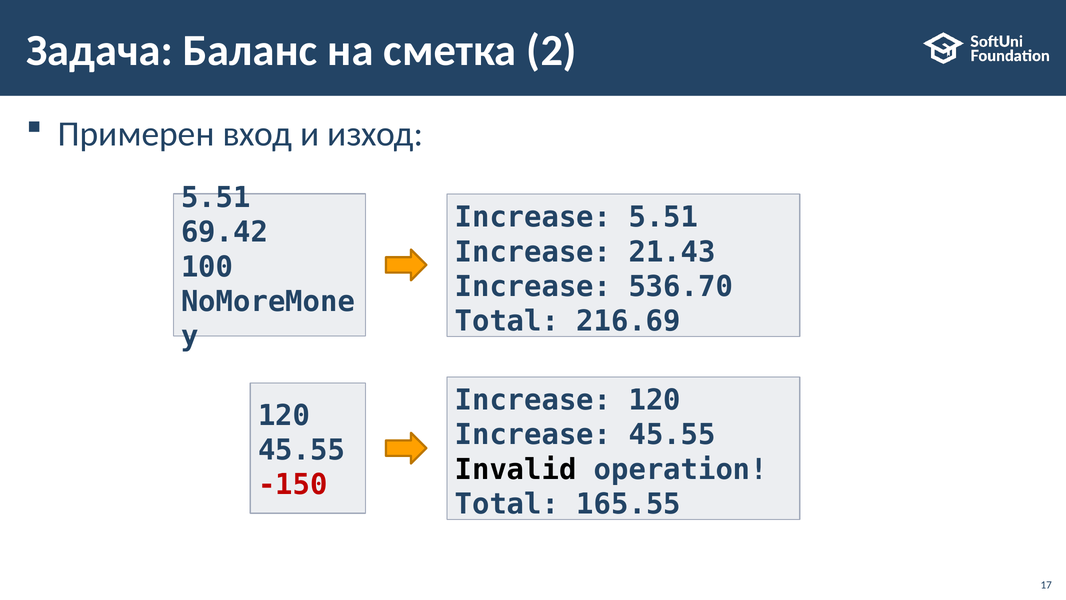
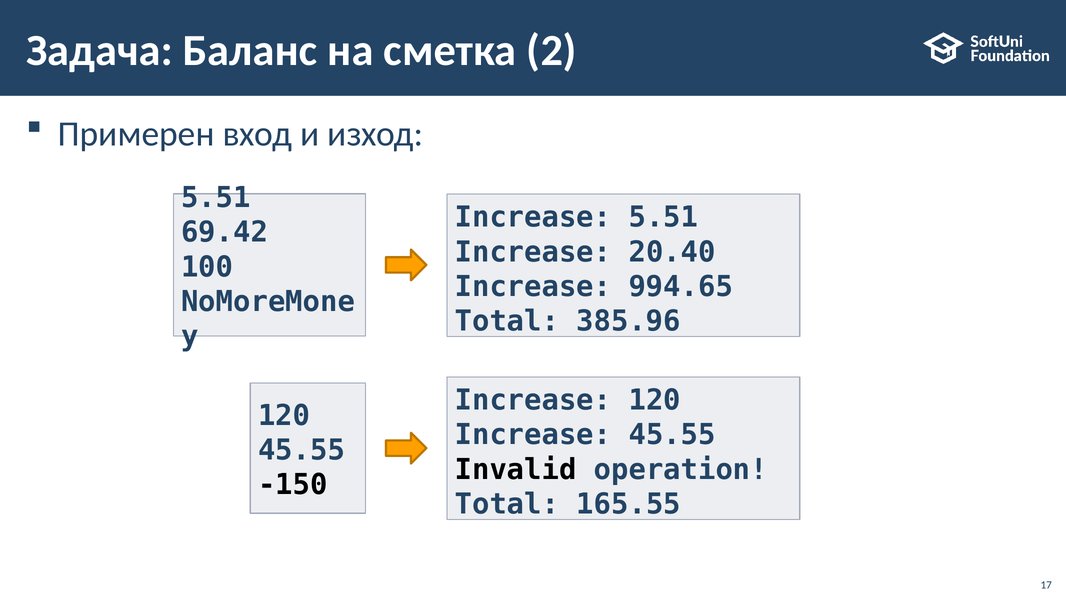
21.43: 21.43 -> 20.40
536.70: 536.70 -> 994.65
216.69: 216.69 -> 385.96
-150 colour: red -> black
